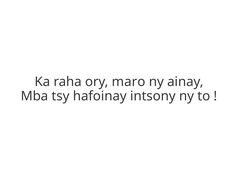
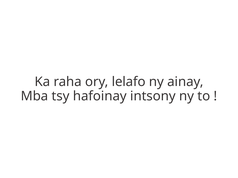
maro: maro -> lelafo
